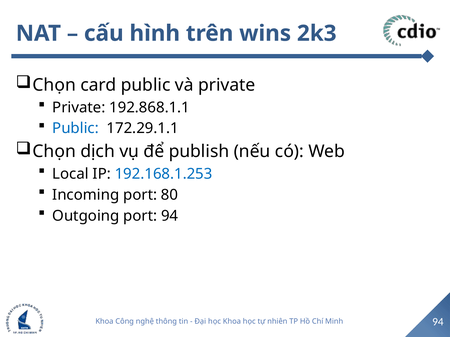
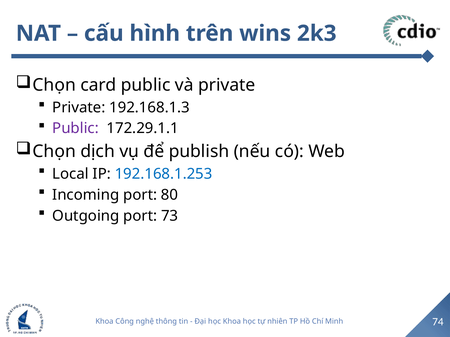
192.868.1.1: 192.868.1.1 -> 192.168.1.3
Public at (76, 129) colour: blue -> purple
port 94: 94 -> 73
Minh 94: 94 -> 74
